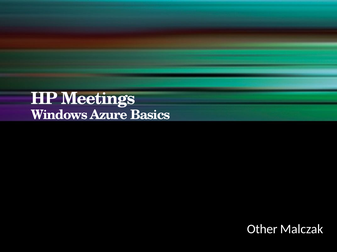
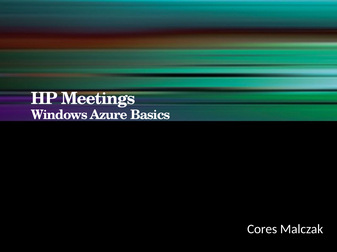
Other: Other -> Cores
